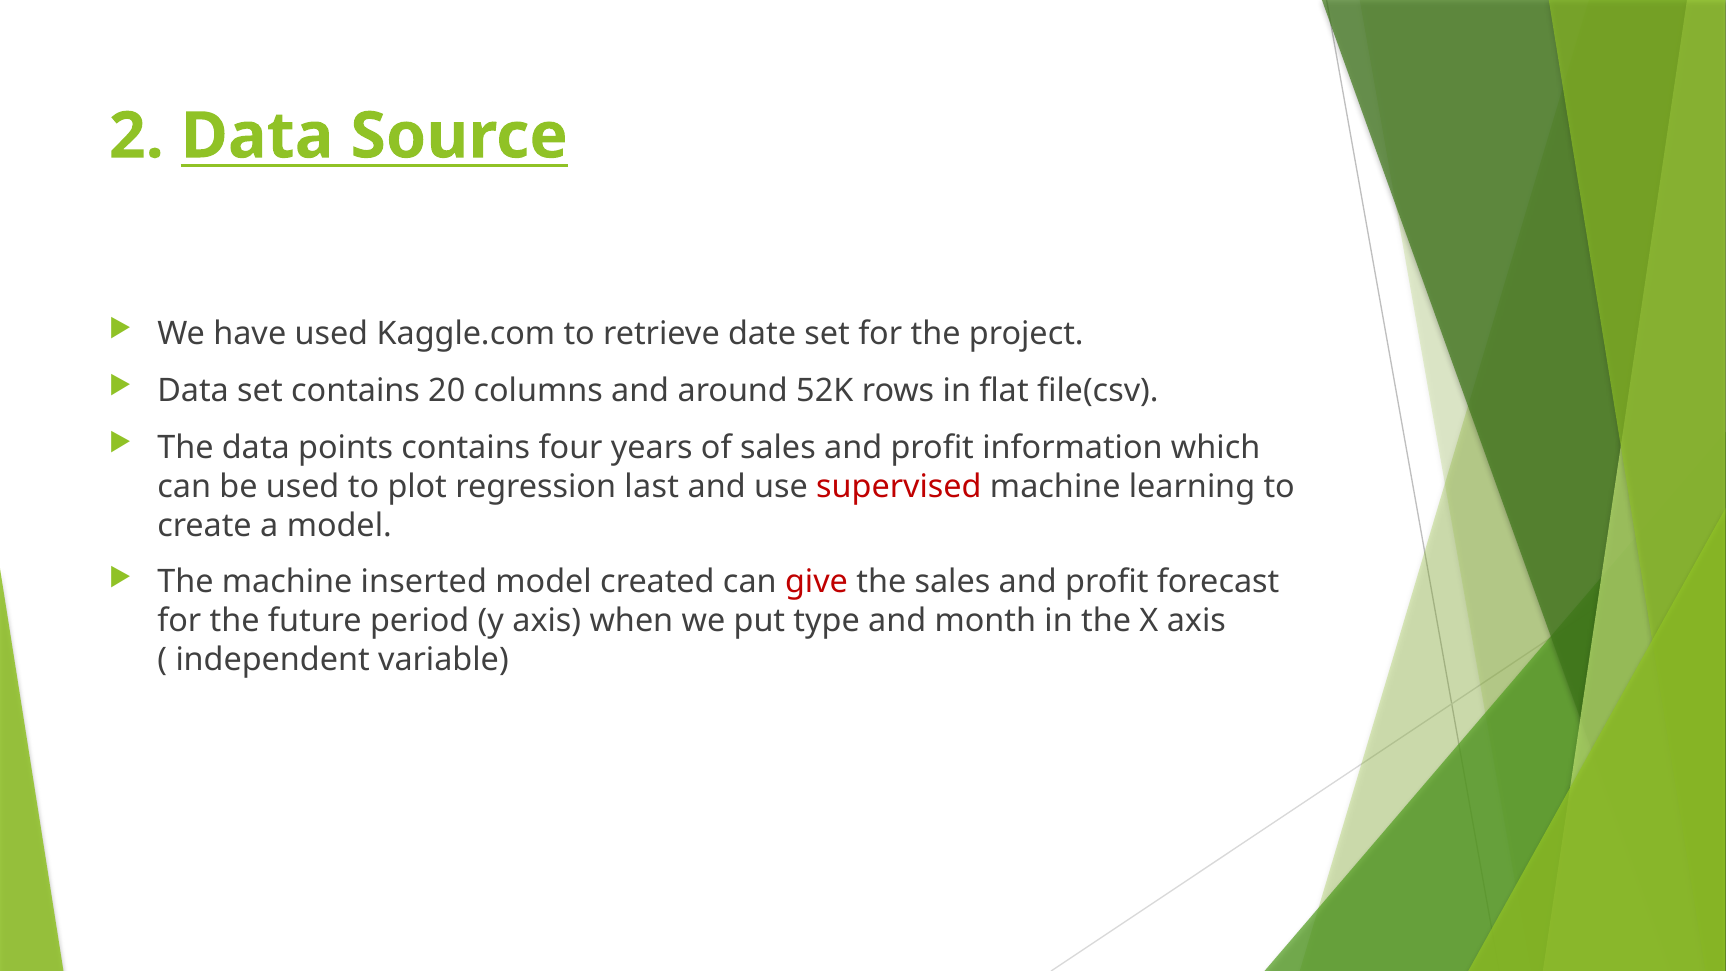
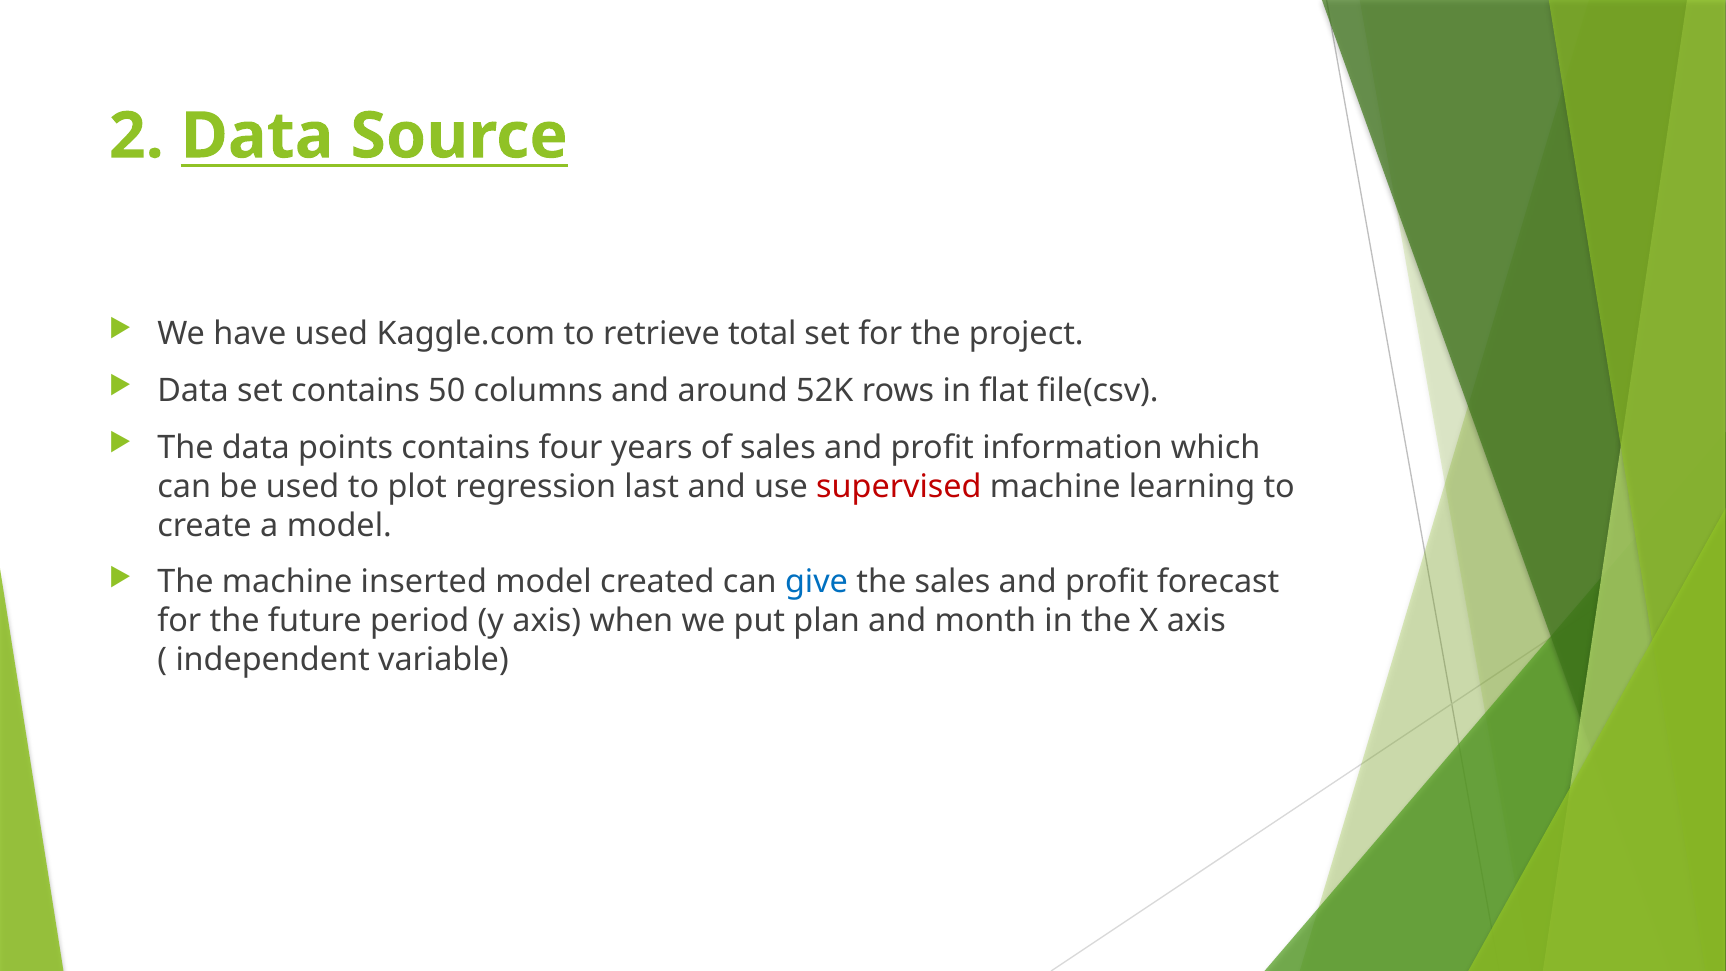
date: date -> total
20: 20 -> 50
give colour: red -> blue
type: type -> plan
